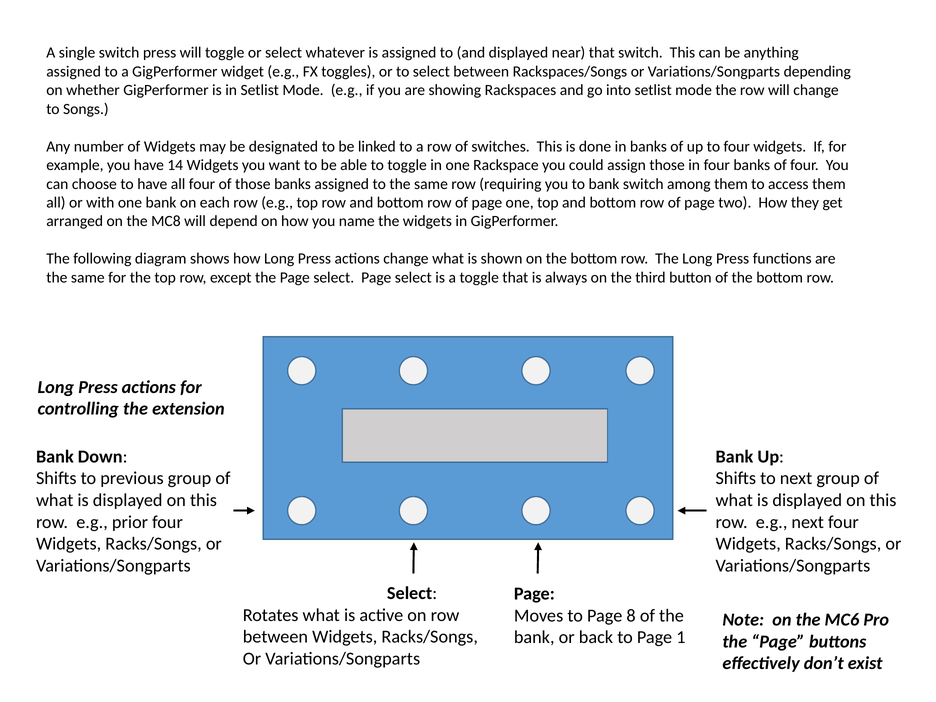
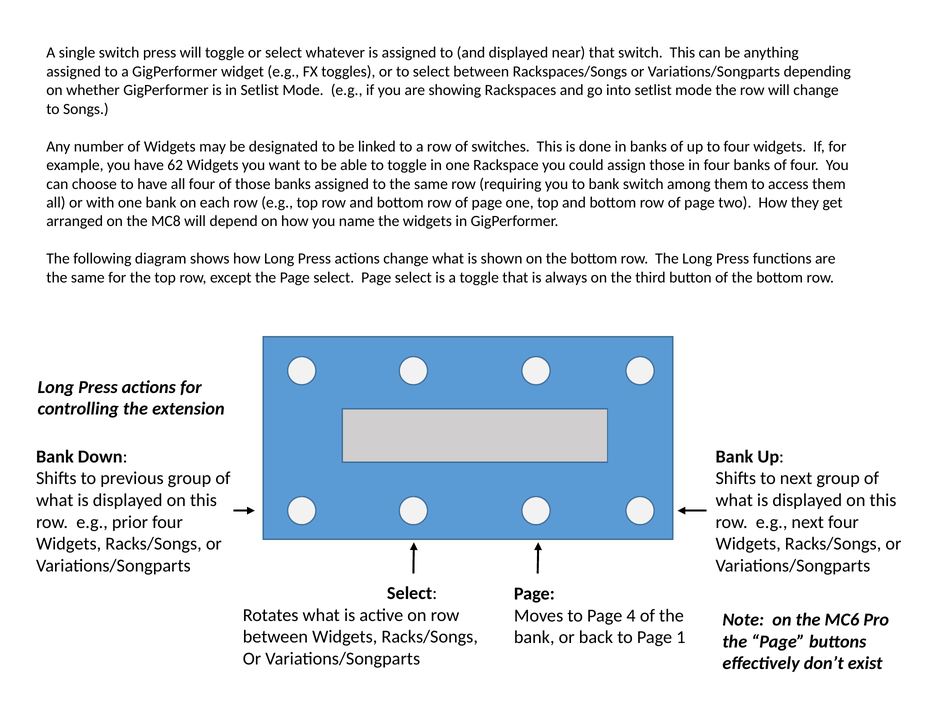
14: 14 -> 62
8: 8 -> 4
